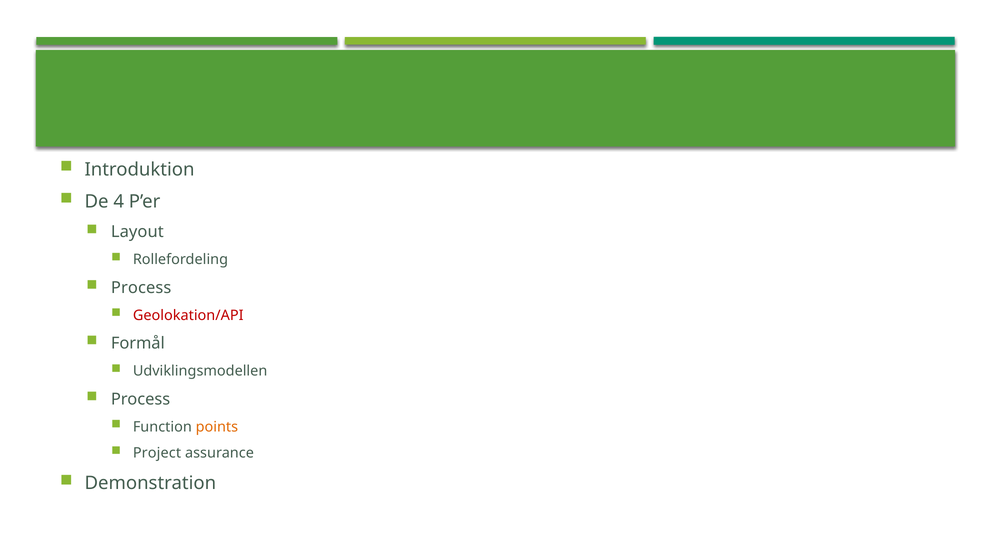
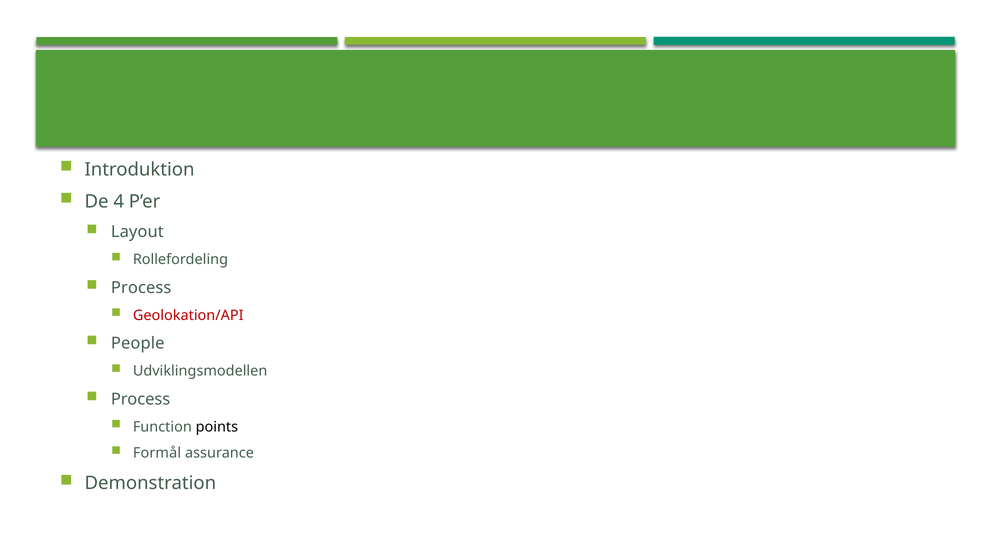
Formål: Formål -> People
points colour: orange -> black
Project: Project -> Formål
